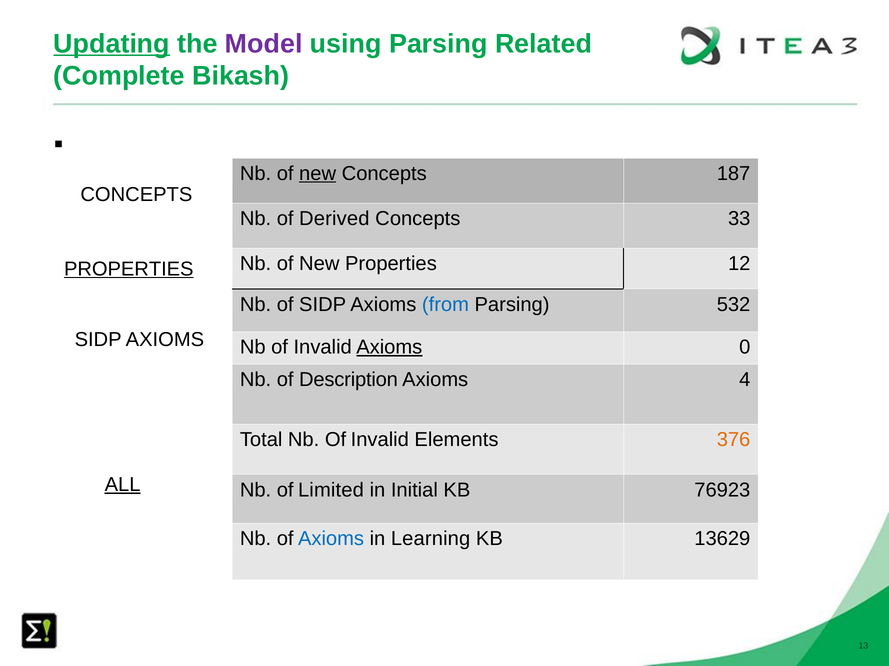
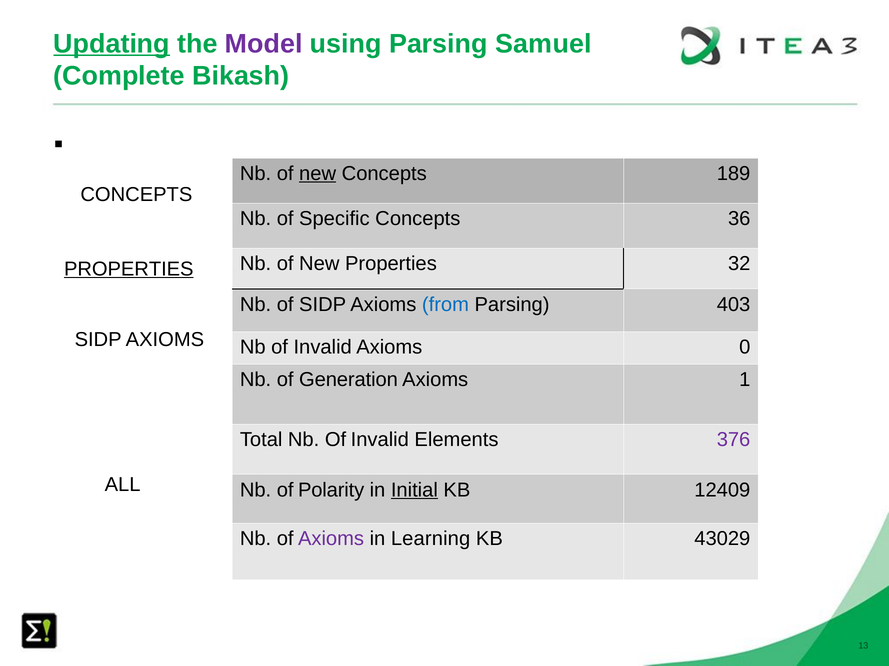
Related: Related -> Samuel
187: 187 -> 189
Derived: Derived -> Specific
33: 33 -> 36
12: 12 -> 32
532: 532 -> 403
Axioms at (389, 347) underline: present -> none
Description: Description -> Generation
4: 4 -> 1
376 colour: orange -> purple
ALL underline: present -> none
Limited: Limited -> Polarity
Initial underline: none -> present
76923: 76923 -> 12409
Axioms at (331, 539) colour: blue -> purple
13629: 13629 -> 43029
